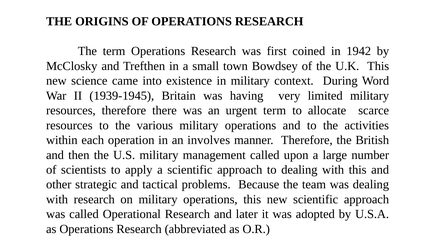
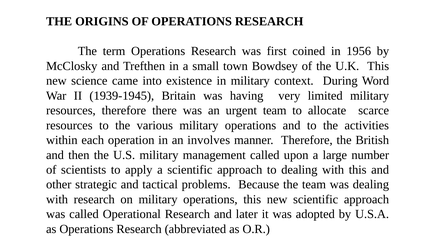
1942: 1942 -> 1956
urgent term: term -> team
